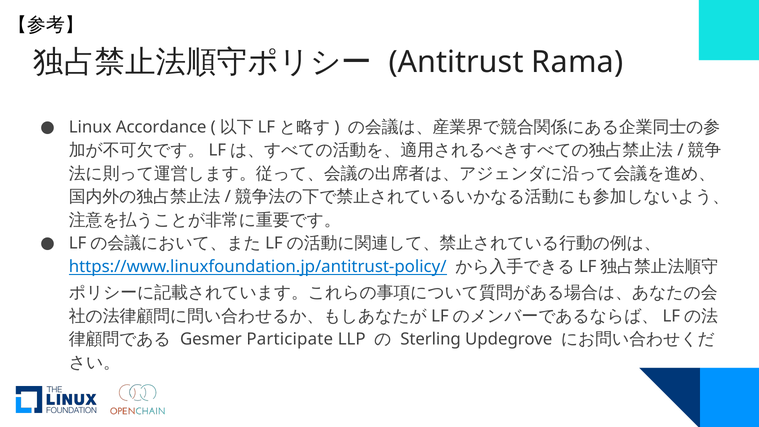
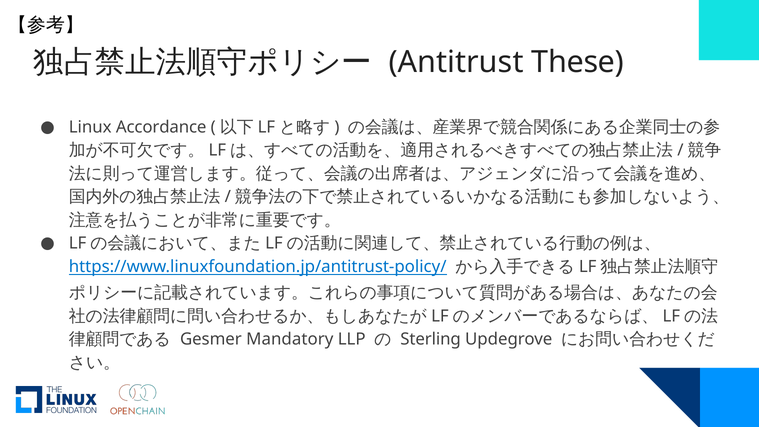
Rama: Rama -> These
Participate: Participate -> Mandatory
